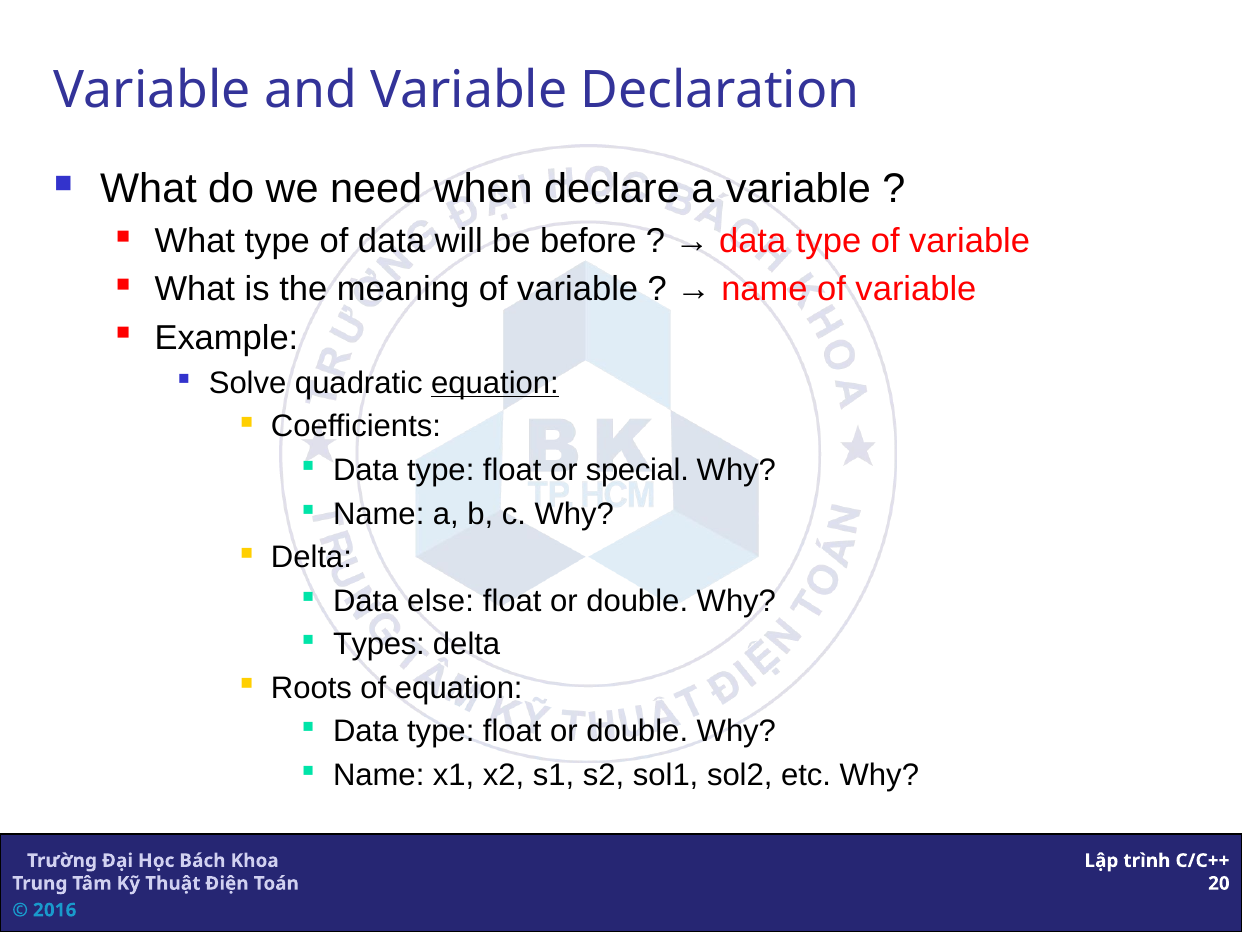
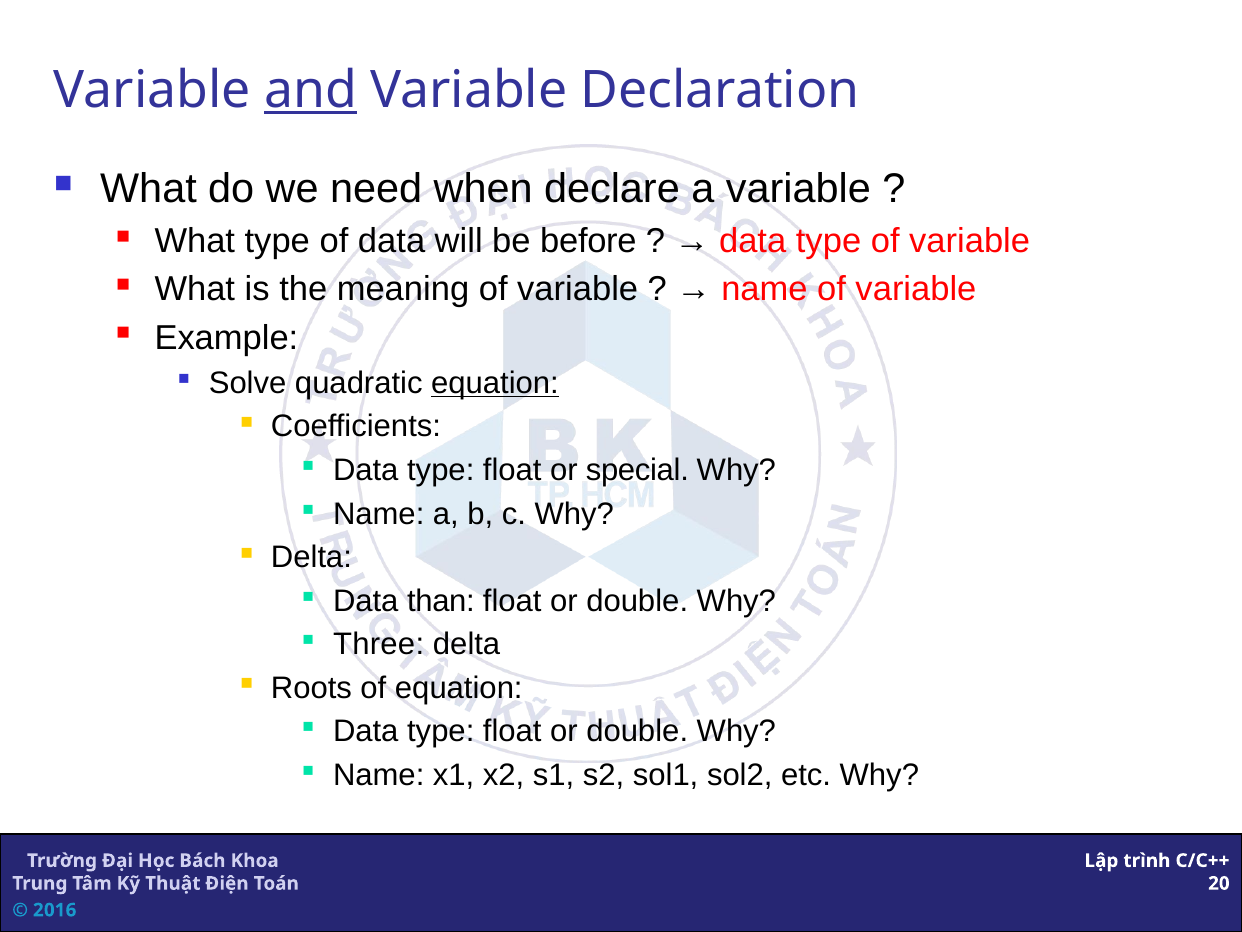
and underline: none -> present
else: else -> than
Types: Types -> Three
